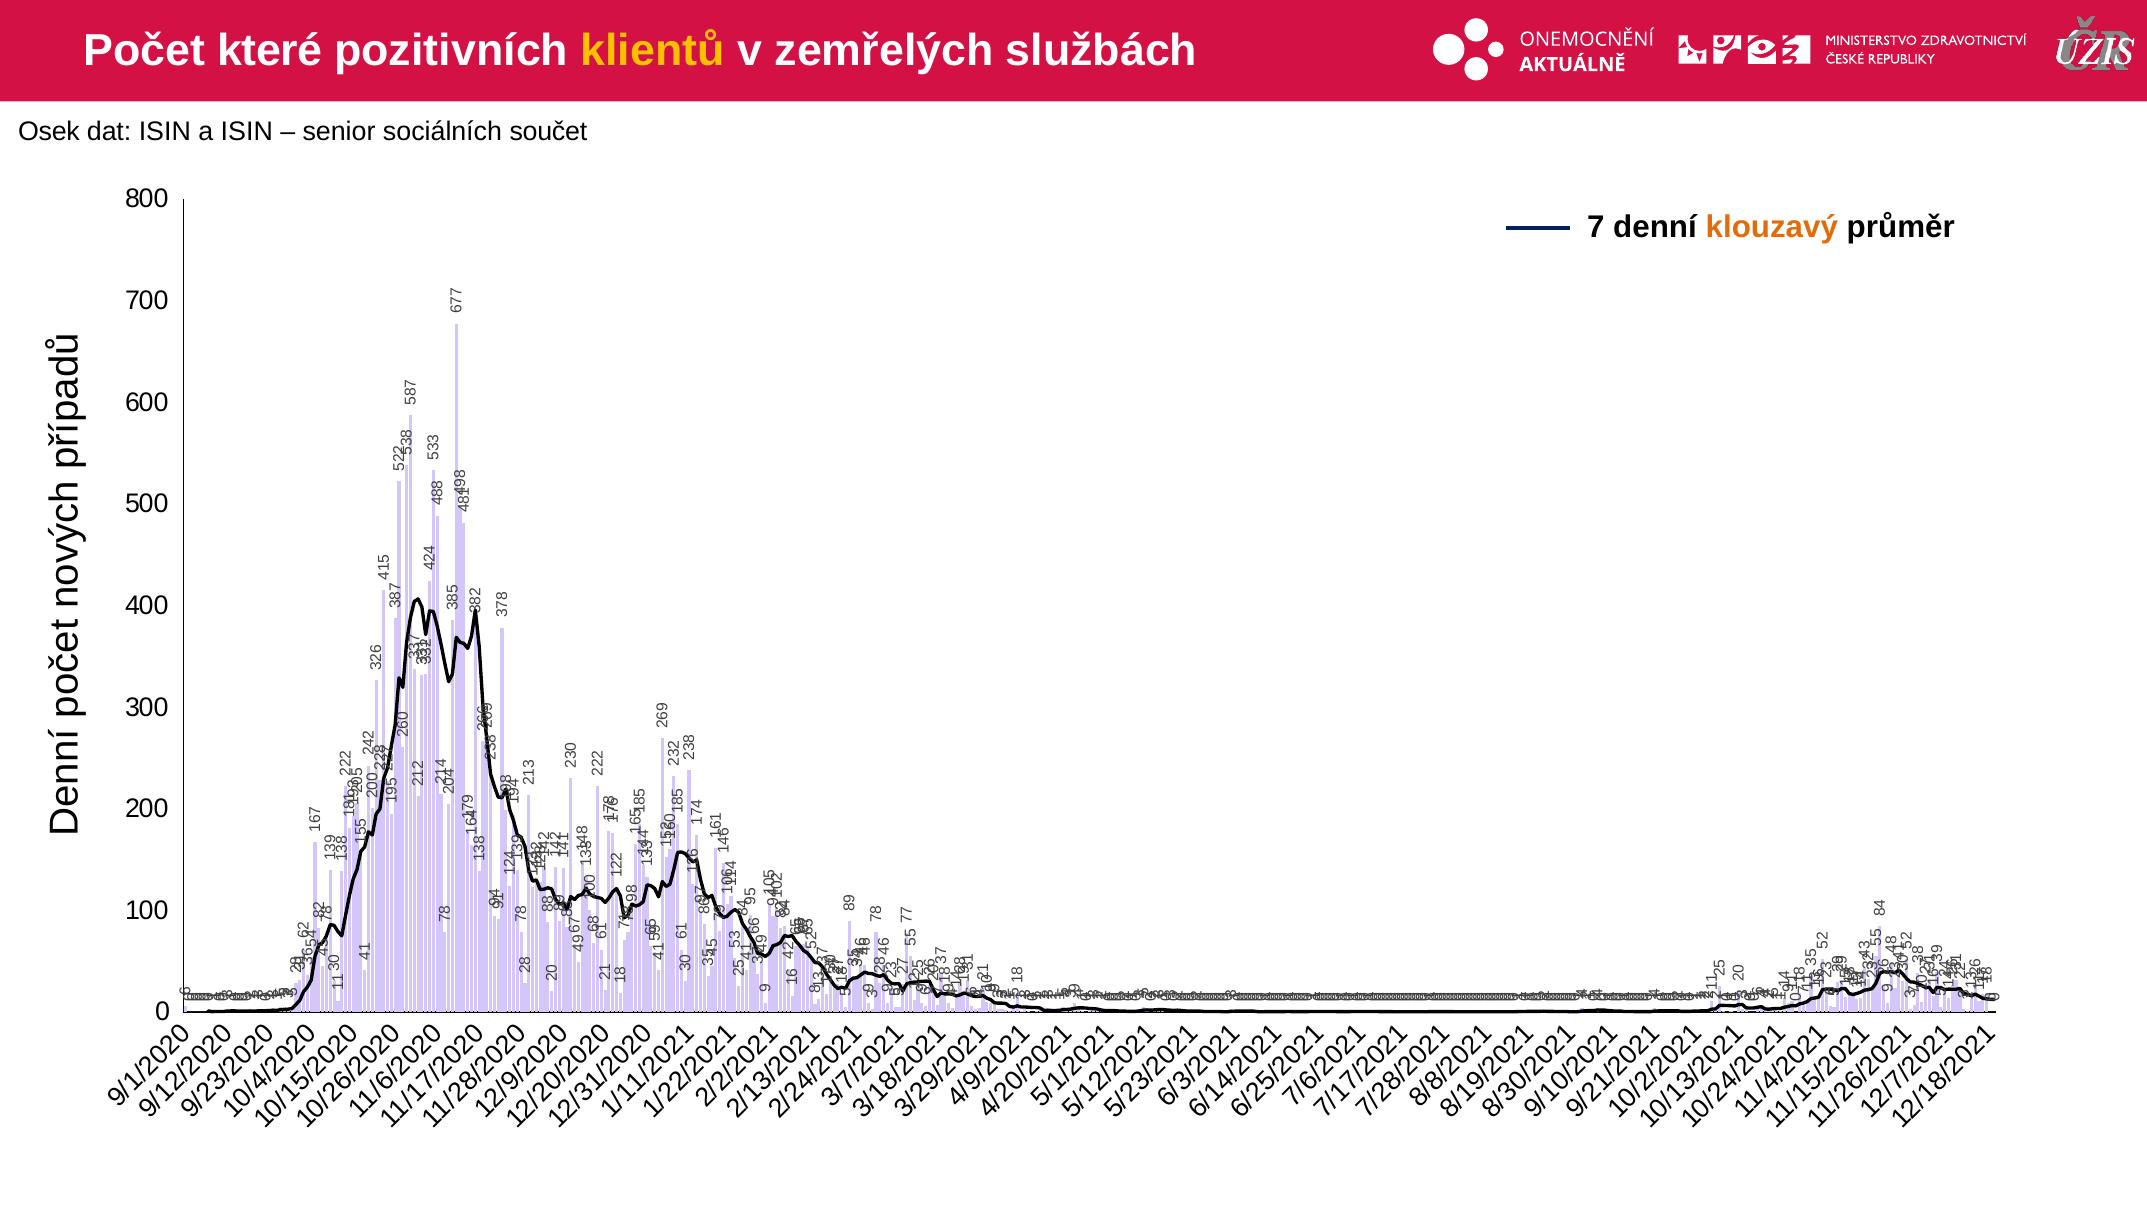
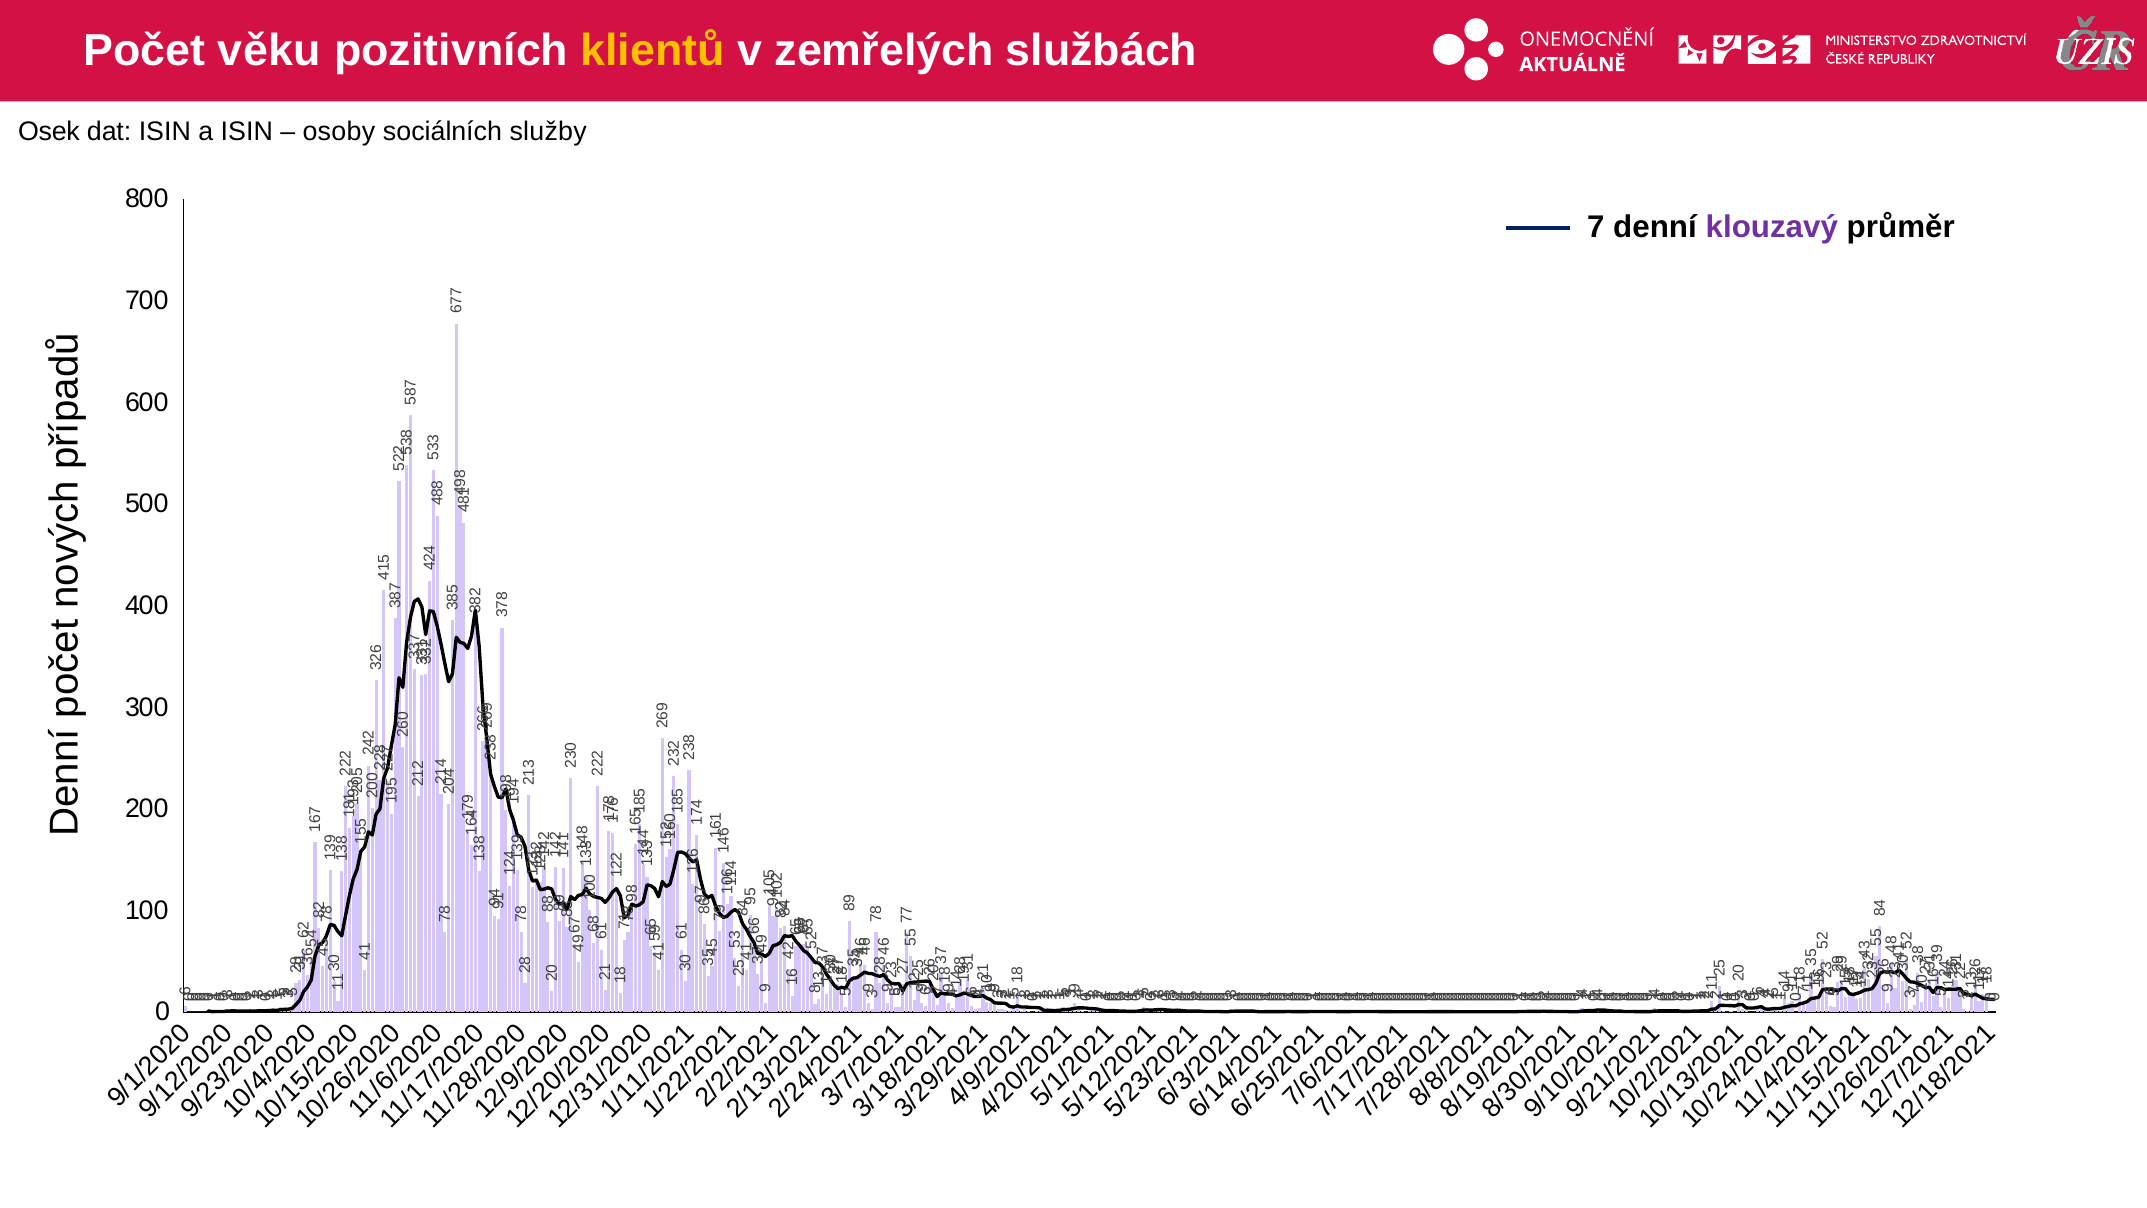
které: které -> věku
senior: senior -> osoby
součet: součet -> služby
klouzavý colour: orange -> purple
